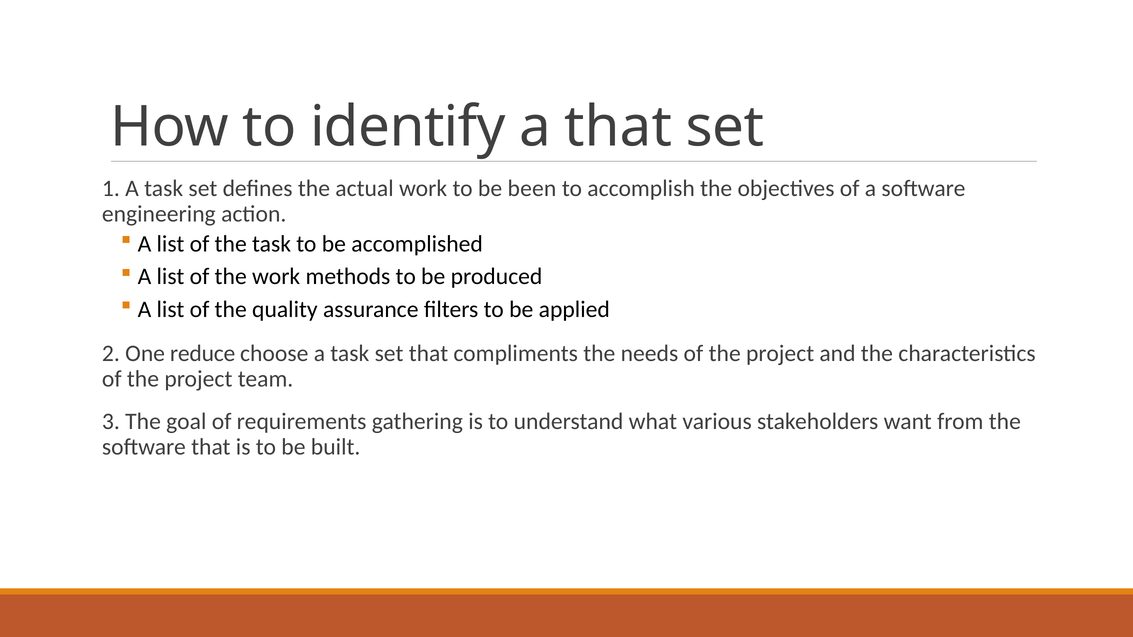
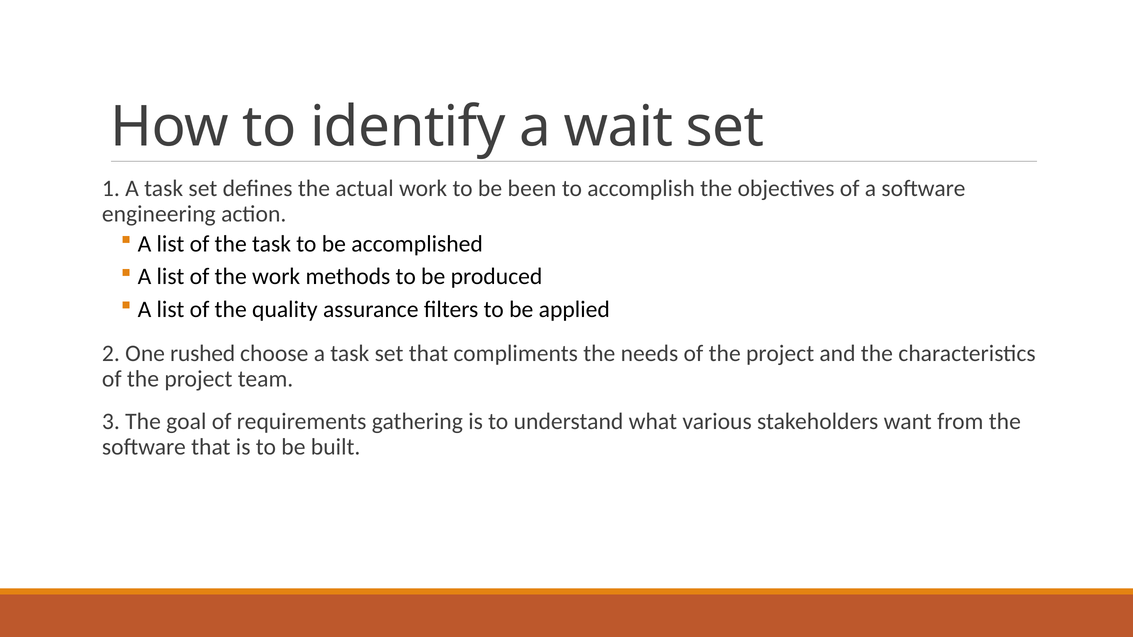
a that: that -> wait
reduce: reduce -> rushed
